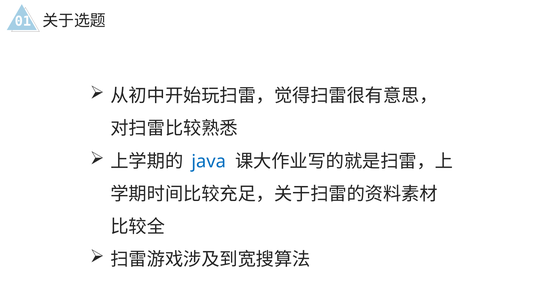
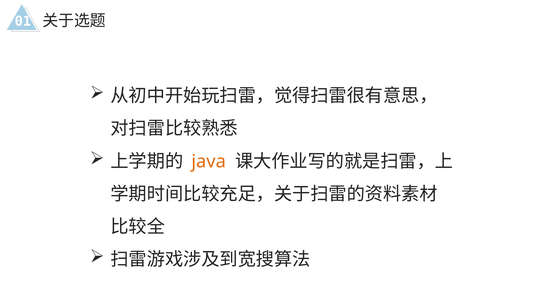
java colour: blue -> orange
